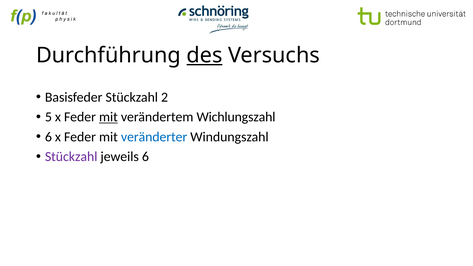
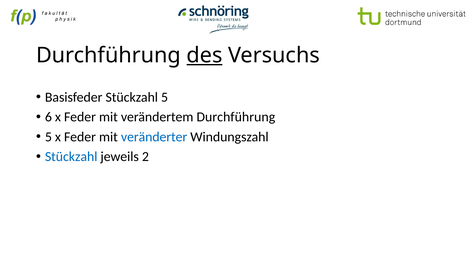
Stückzahl 2: 2 -> 5
5: 5 -> 6
mit at (108, 117) underline: present -> none
verändertem Wichlungszahl: Wichlungszahl -> Durchführung
6 at (48, 137): 6 -> 5
Stückzahl at (71, 157) colour: purple -> blue
jeweils 6: 6 -> 2
